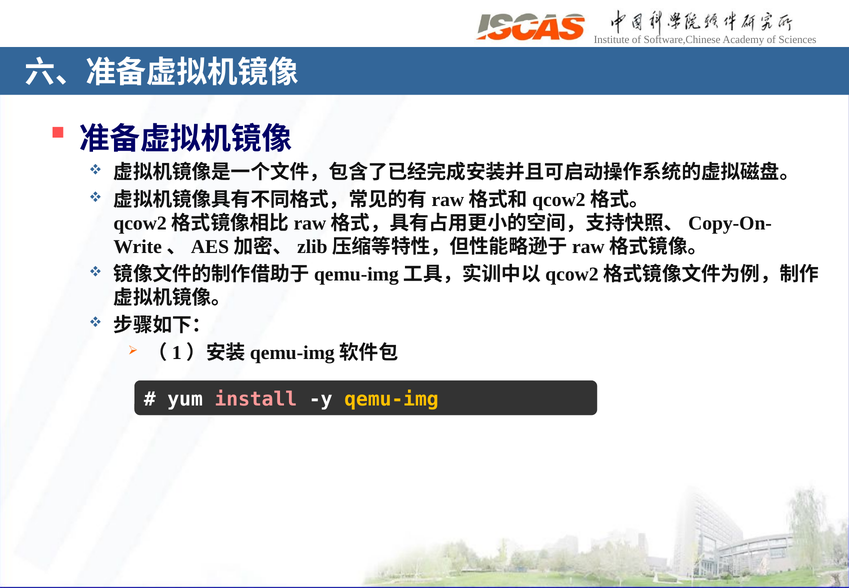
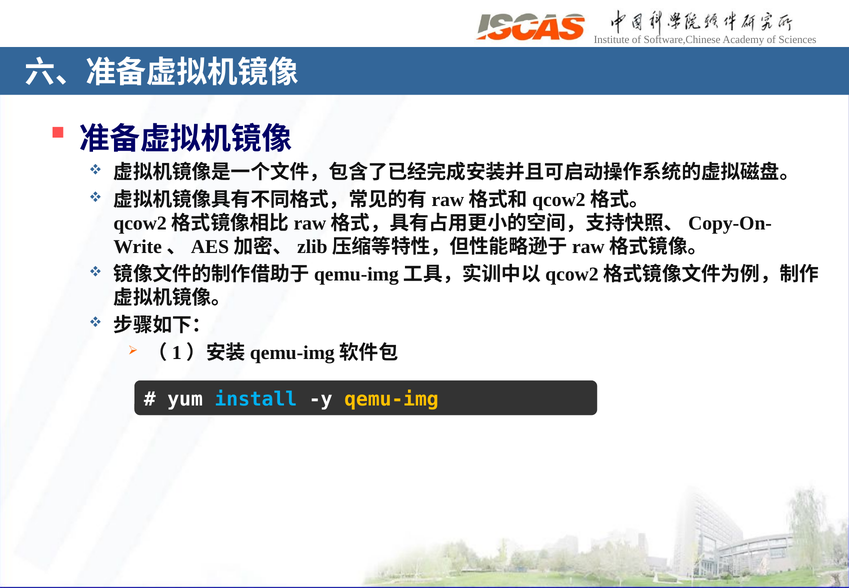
install colour: pink -> light blue
